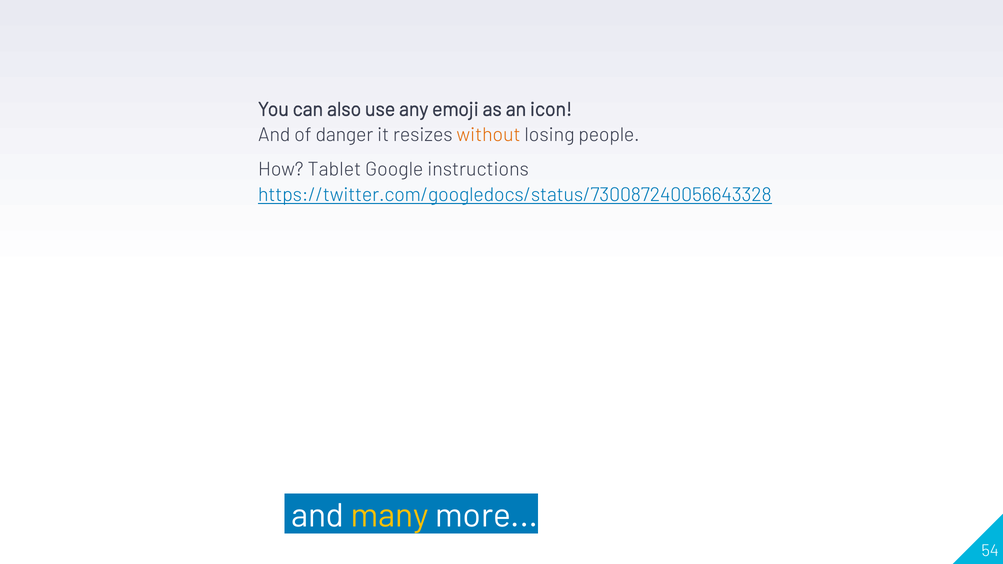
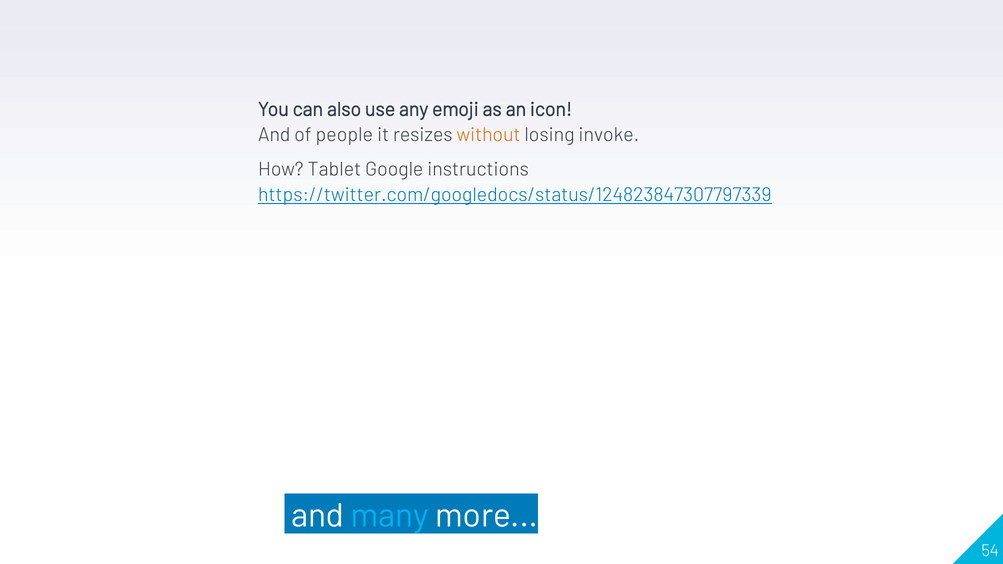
danger: danger -> people
people: people -> invoke
https://twitter.com/googledocs/status/730087240056643328: https://twitter.com/googledocs/status/730087240056643328 -> https://twitter.com/googledocs/status/124823847307797339
many colour: yellow -> light blue
